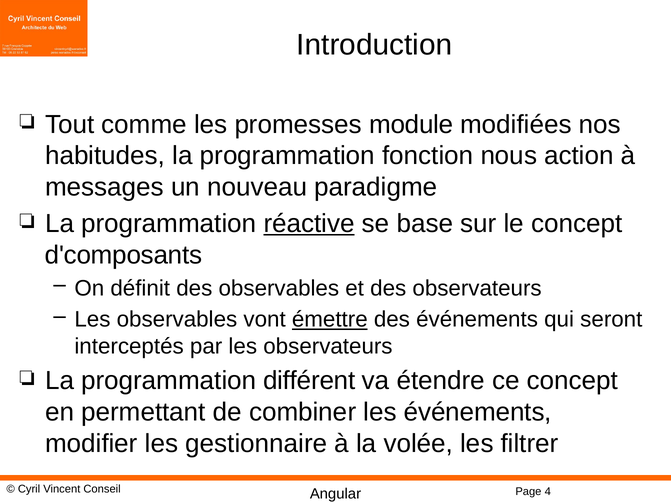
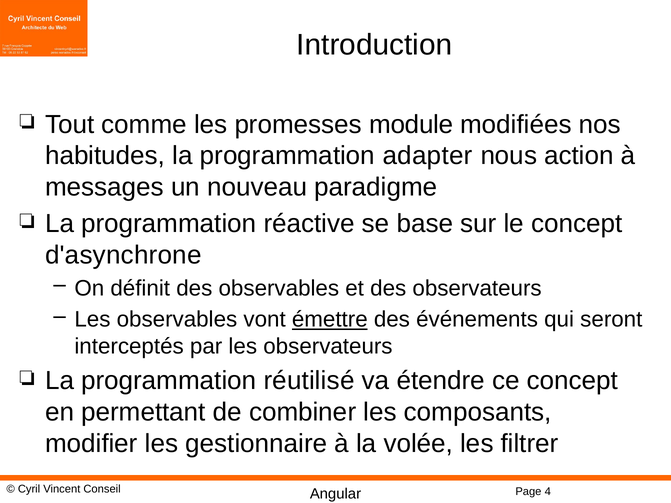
fonction: fonction -> adapter
réactive underline: present -> none
d'composants: d'composants -> d'asynchrone
différent: différent -> réutilisé
les événements: événements -> composants
